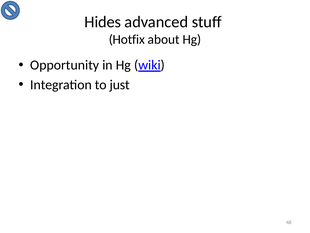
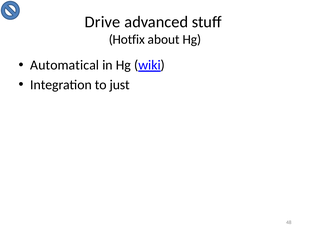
Hides: Hides -> Drive
Opportunity: Opportunity -> Automatical
